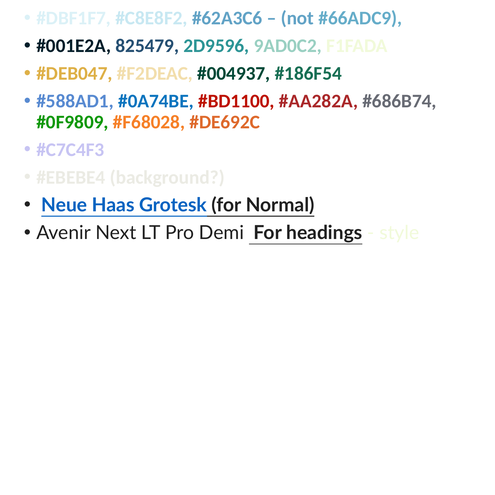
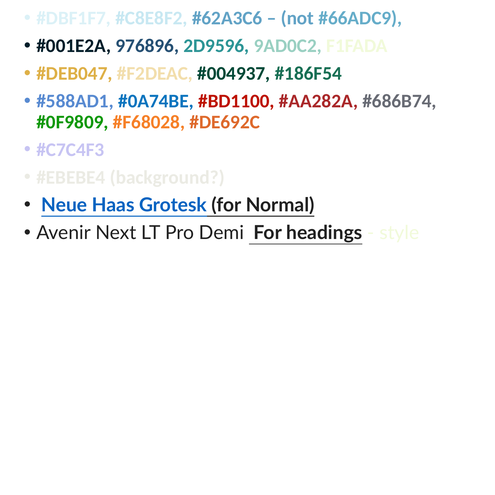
825479: 825479 -> 976896
